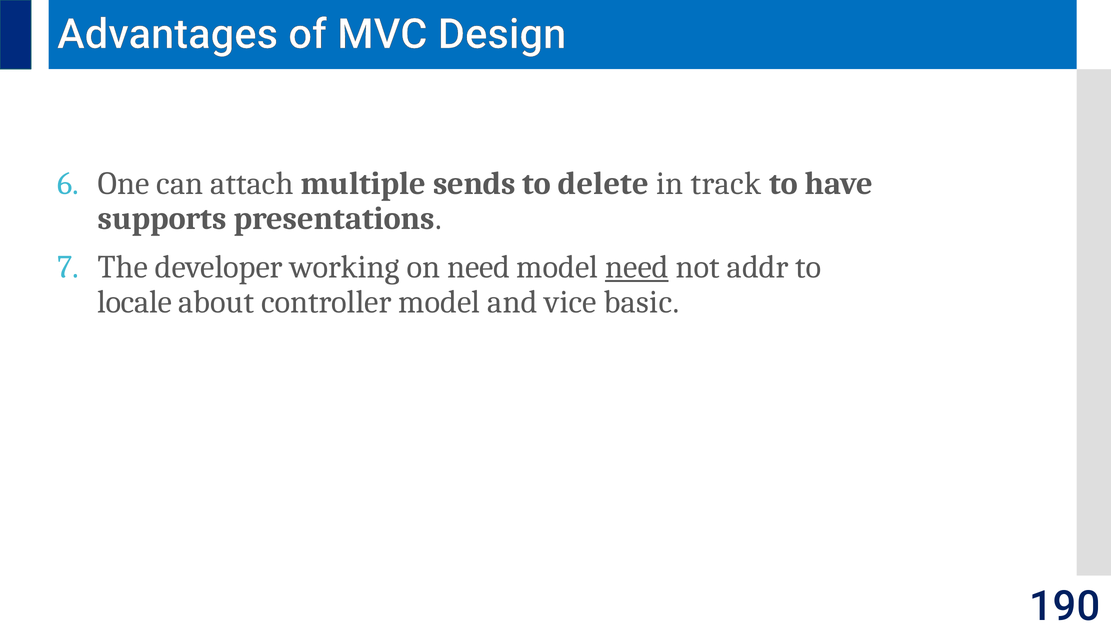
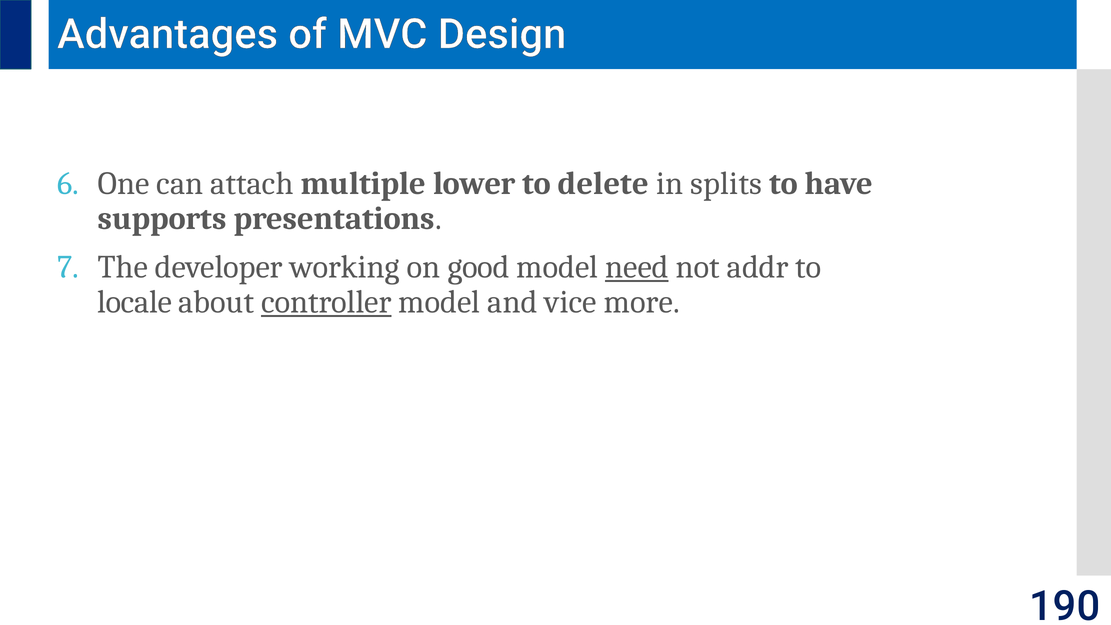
sends: sends -> lower
track: track -> splits
on need: need -> good
controller underline: none -> present
basic: basic -> more
